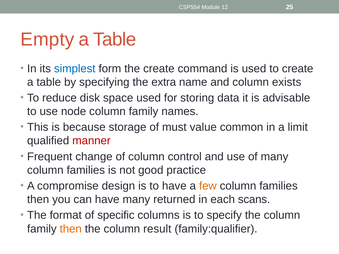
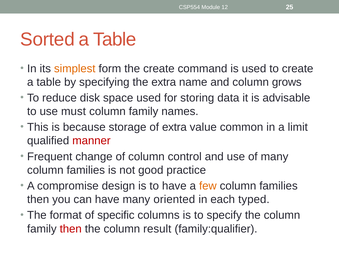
Empty: Empty -> Sorted
simplest colour: blue -> orange
exists: exists -> grows
node: node -> must
of must: must -> extra
returned: returned -> oriented
scans: scans -> typed
then at (71, 229) colour: orange -> red
